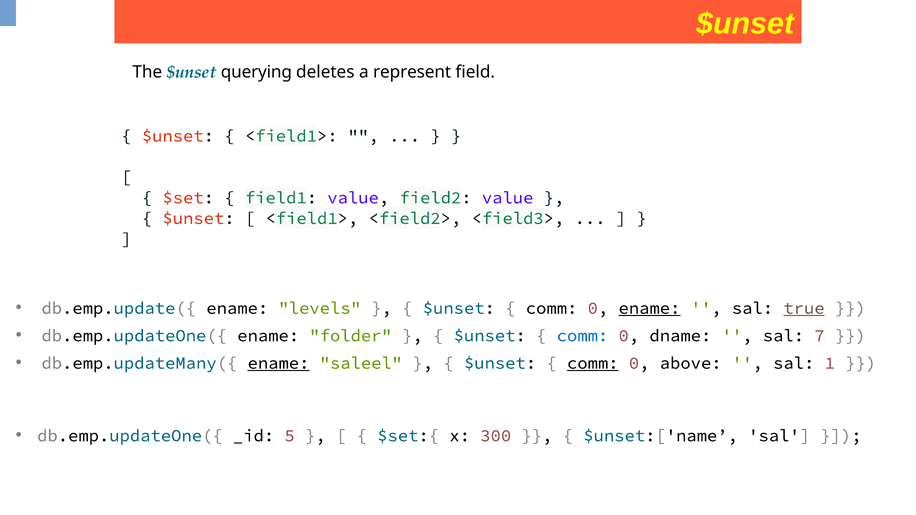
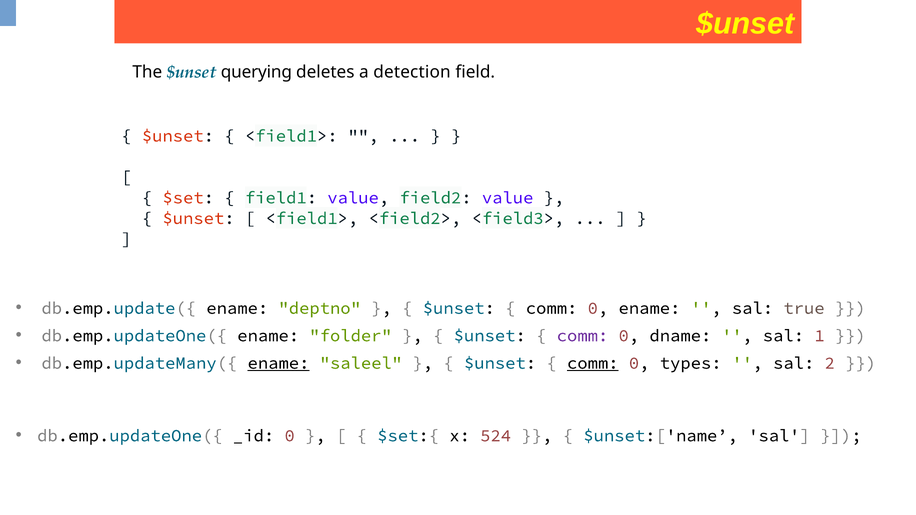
represent: represent -> detection
levels: levels -> deptno
ename at (649, 308) underline: present -> none
true underline: present -> none
comm at (582, 336) colour: blue -> purple
7: 7 -> 1
above: above -> types
1: 1 -> 2
_id 5: 5 -> 0
300: 300 -> 524
